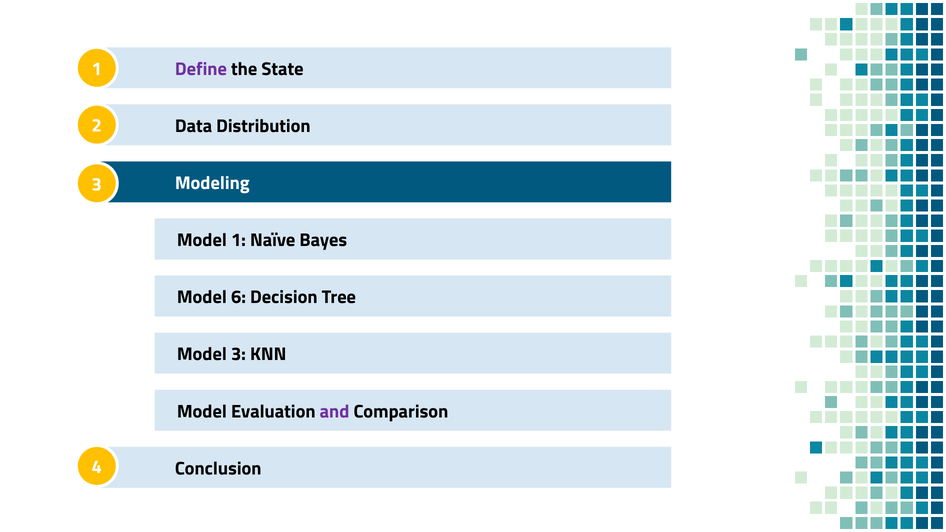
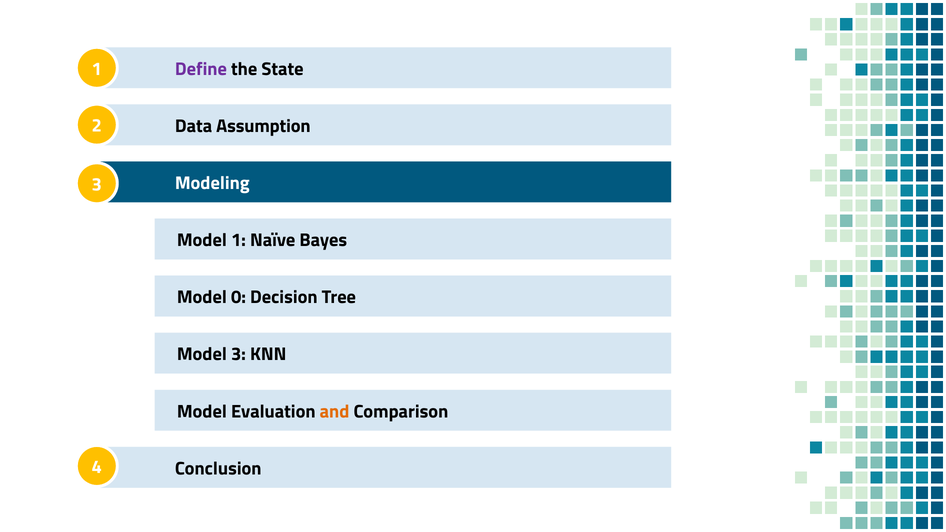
Distribution: Distribution -> Assumption
6: 6 -> 0
and colour: purple -> orange
